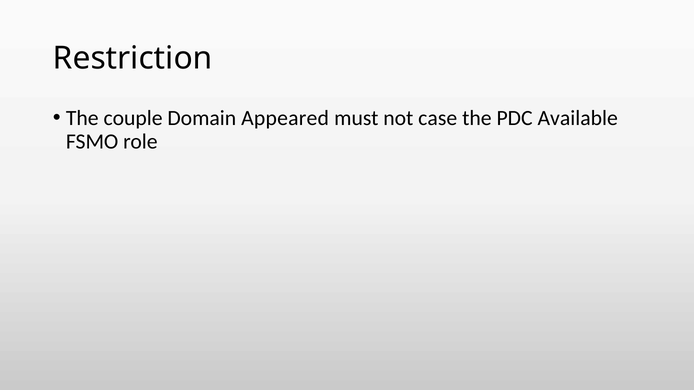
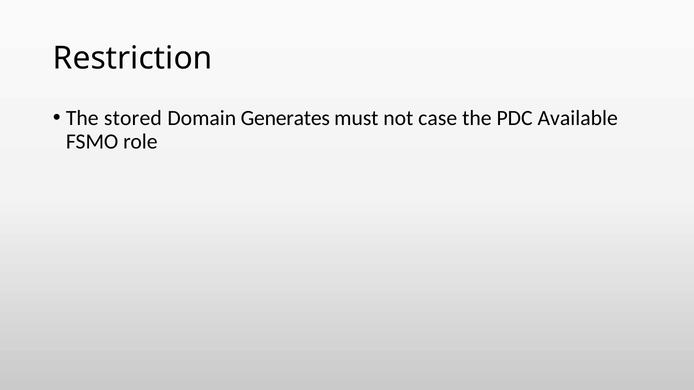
couple: couple -> stored
Appeared: Appeared -> Generates
